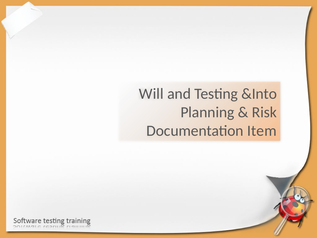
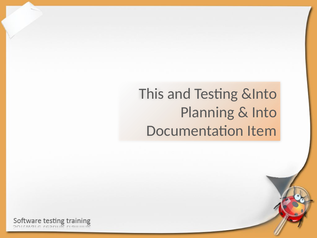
Will: Will -> This
Risk: Risk -> Into
